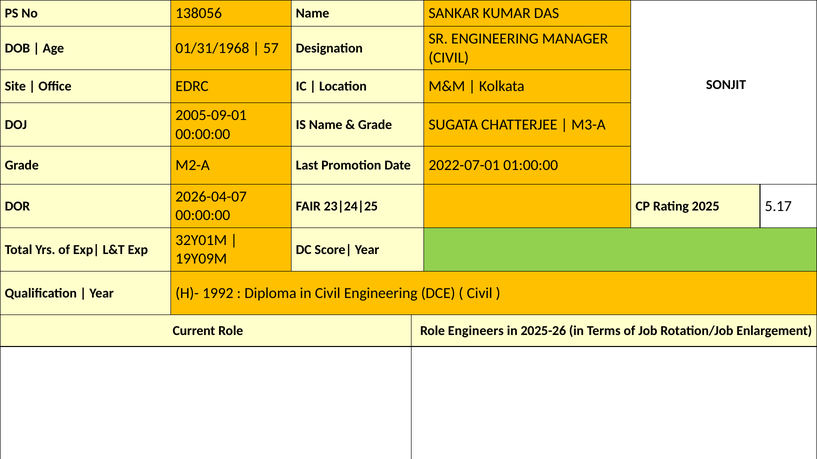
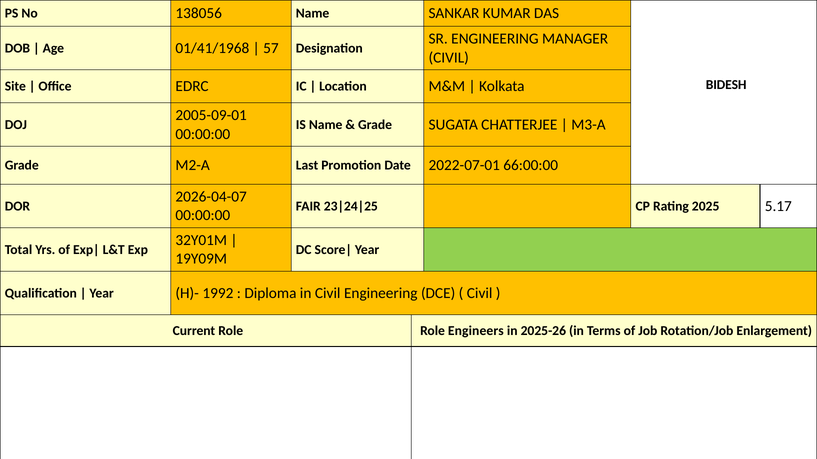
01/31/1968: 01/31/1968 -> 01/41/1968
SONJIT: SONJIT -> BIDESH
01:00:00: 01:00:00 -> 66:00:00
